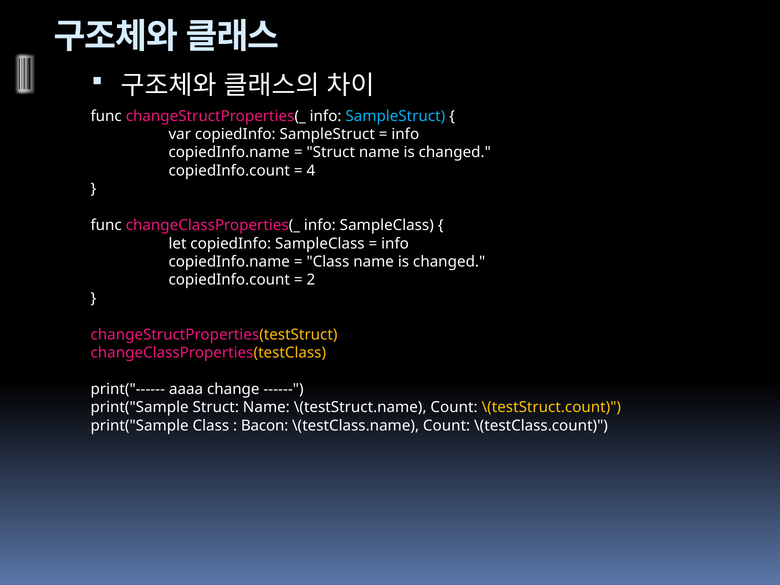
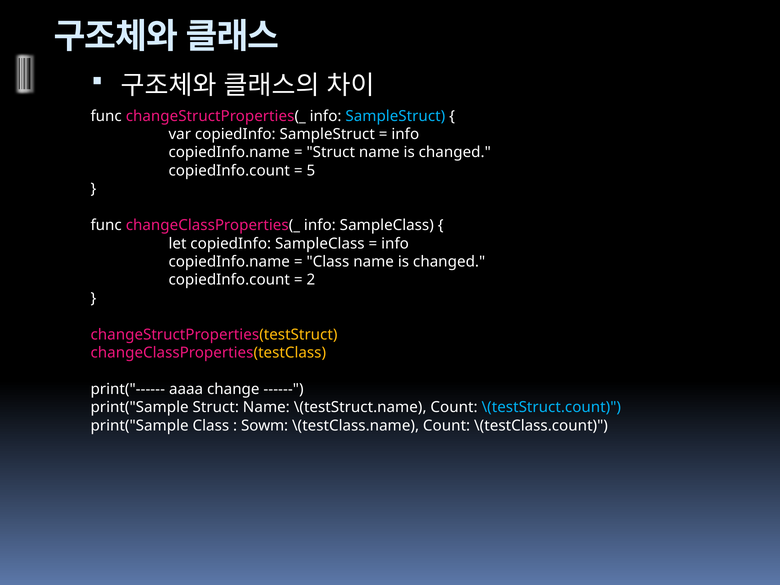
4: 4 -> 5
\(testStruct.count colour: yellow -> light blue
Bacon: Bacon -> Sowm
